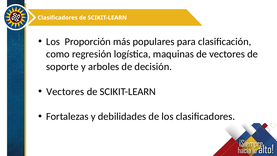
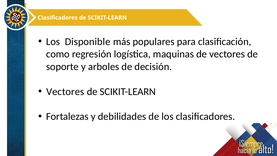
Proporción: Proporción -> Disponible
